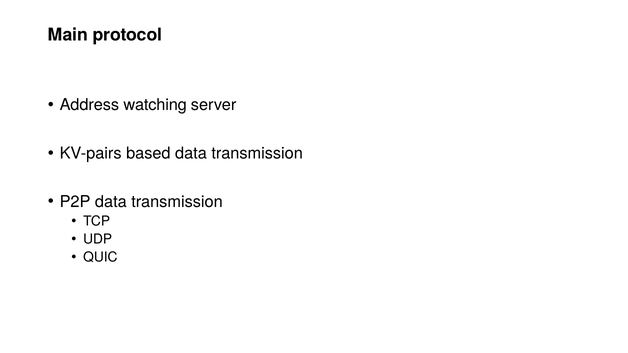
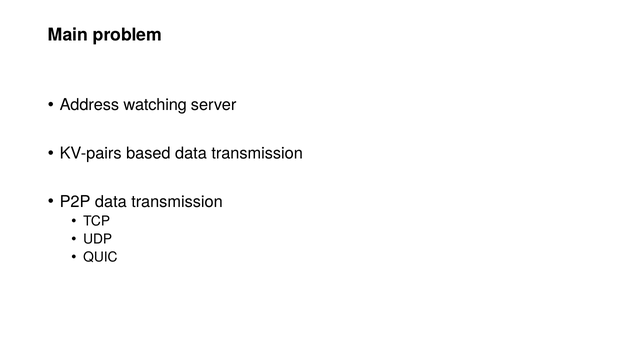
protocol: protocol -> problem
